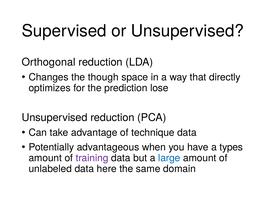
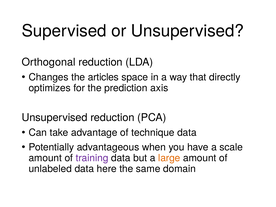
though: though -> articles
lose: lose -> axis
types: types -> scale
large colour: blue -> orange
